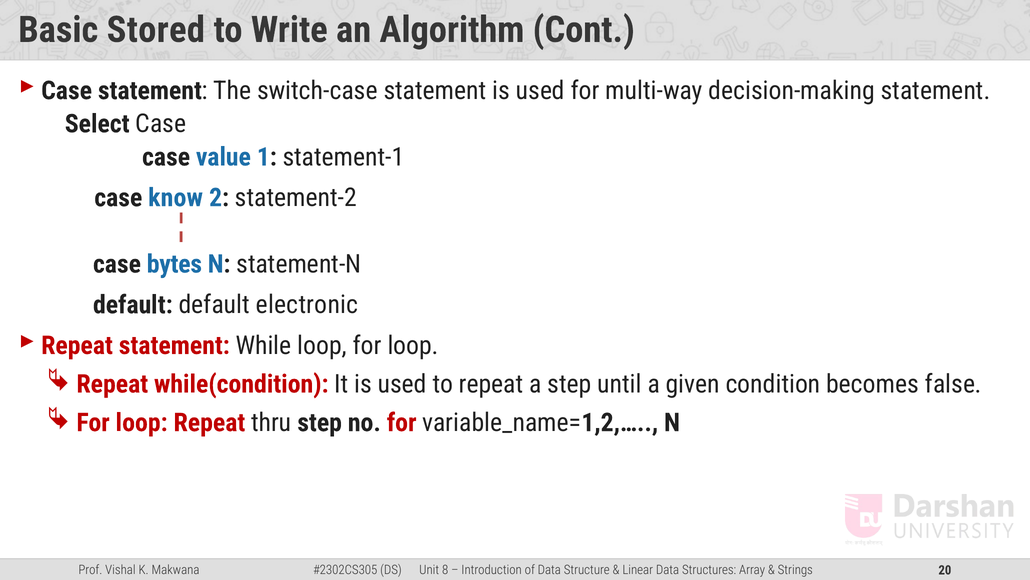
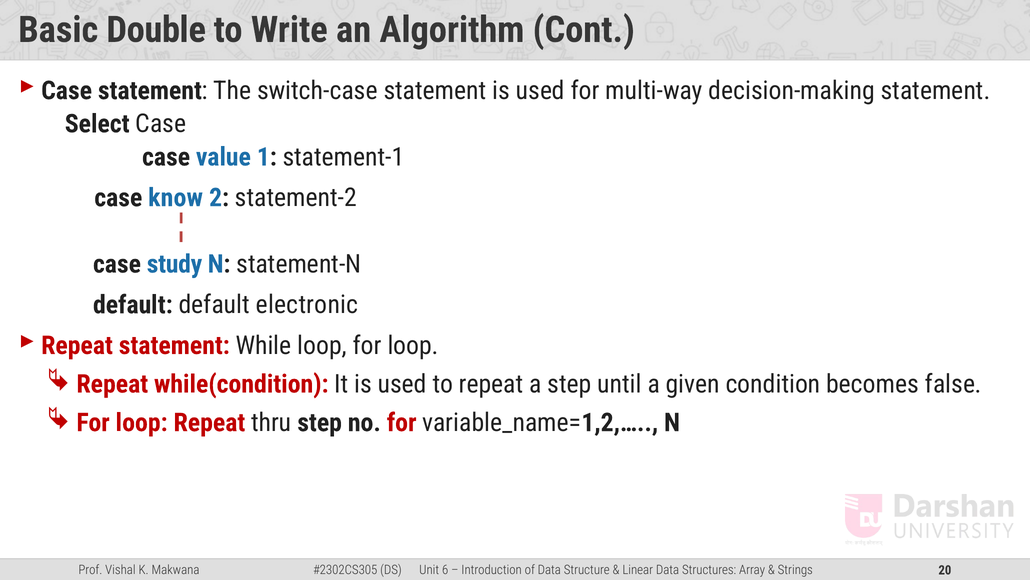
Stored: Stored -> Double
bytes: bytes -> study
8: 8 -> 6
